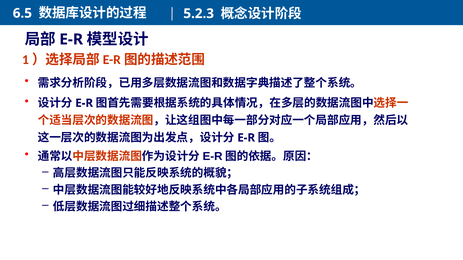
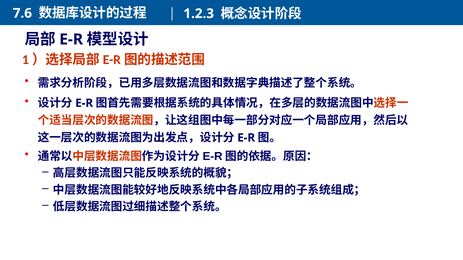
6.5: 6.5 -> 7.6
5.2.3: 5.2.3 -> 1.2.3
